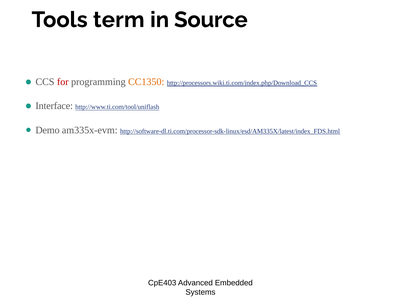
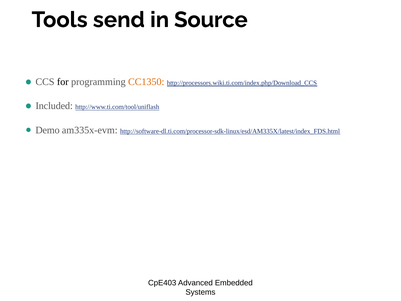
term: term -> send
for colour: red -> black
Interface: Interface -> Included
